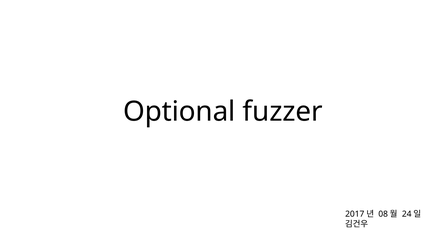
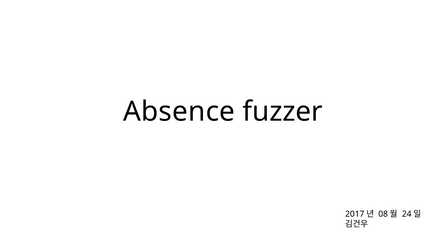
Optional: Optional -> Absence
